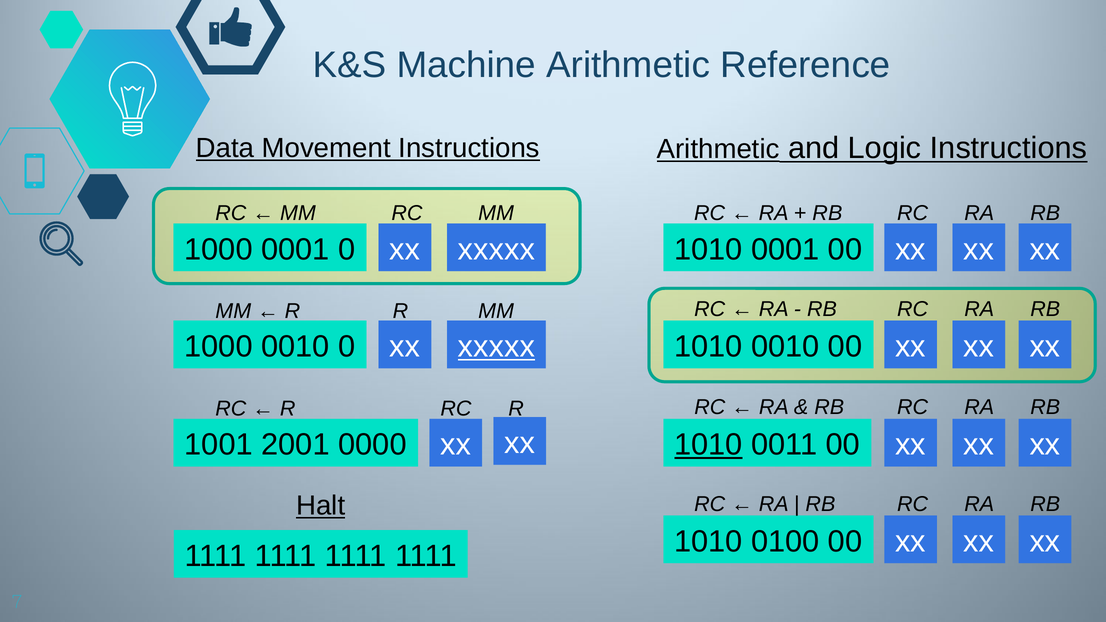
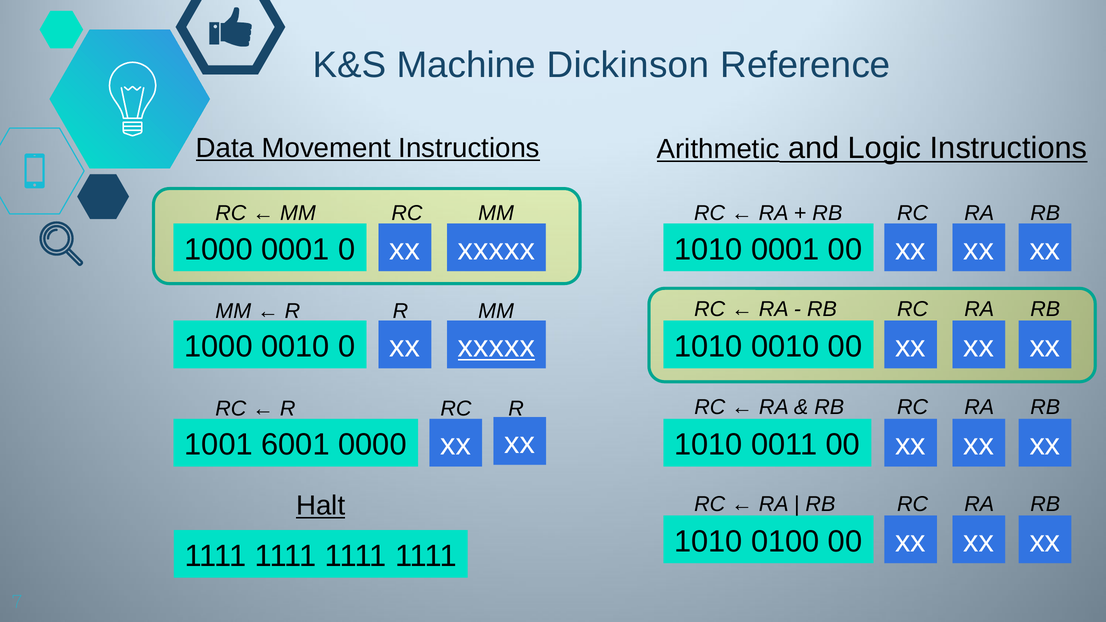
Machine Arithmetic: Arithmetic -> Dickinson
2001: 2001 -> 6001
1010 at (708, 445) underline: present -> none
